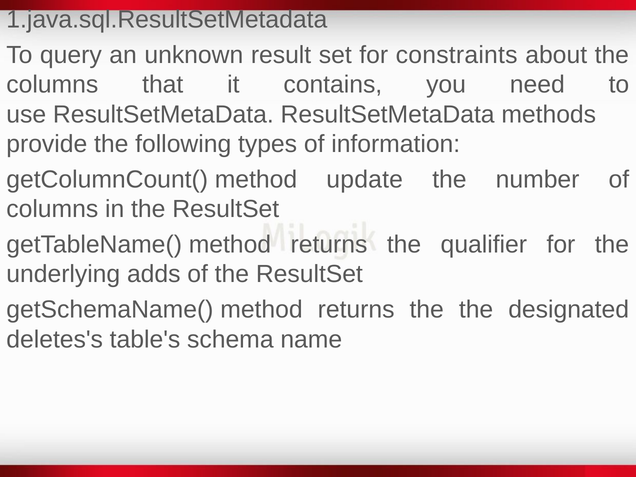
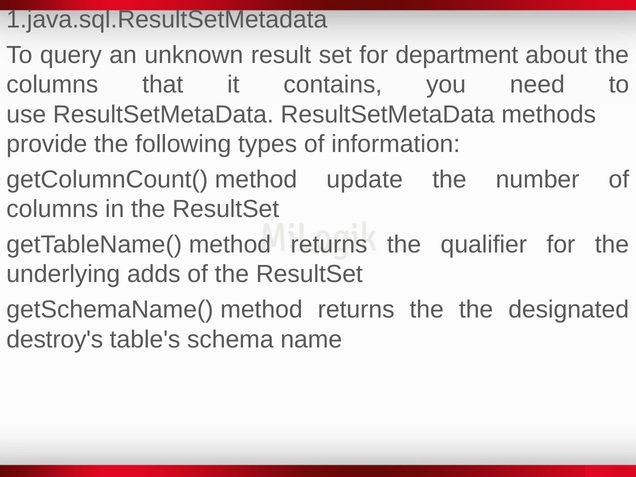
constraints: constraints -> department
deletes's: deletes's -> destroy's
